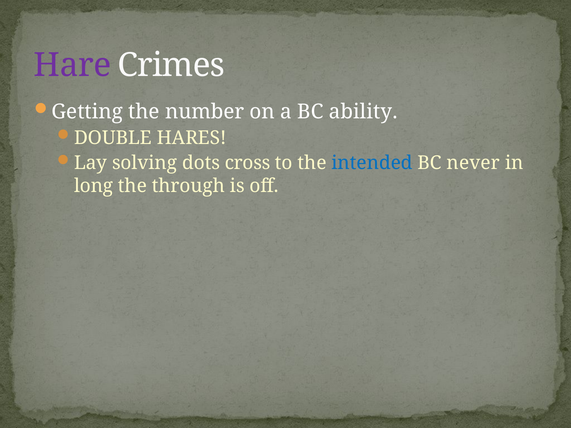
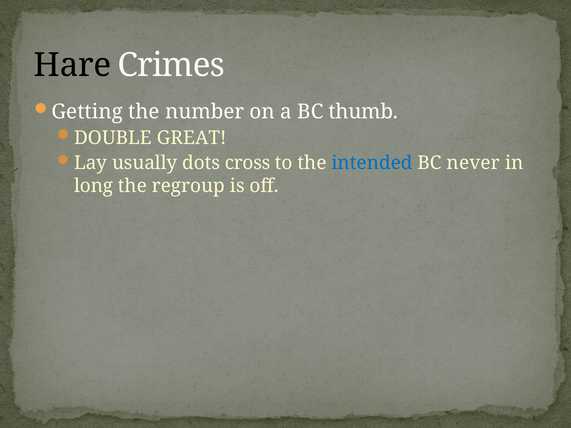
Hare colour: purple -> black
ability: ability -> thumb
HARES: HARES -> GREAT
solving: solving -> usually
through: through -> regroup
